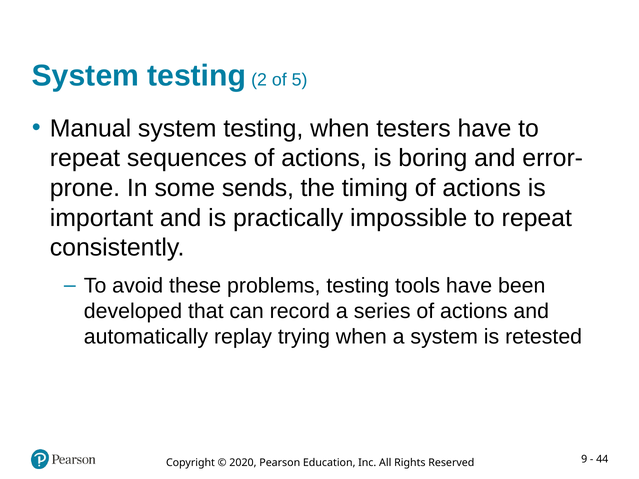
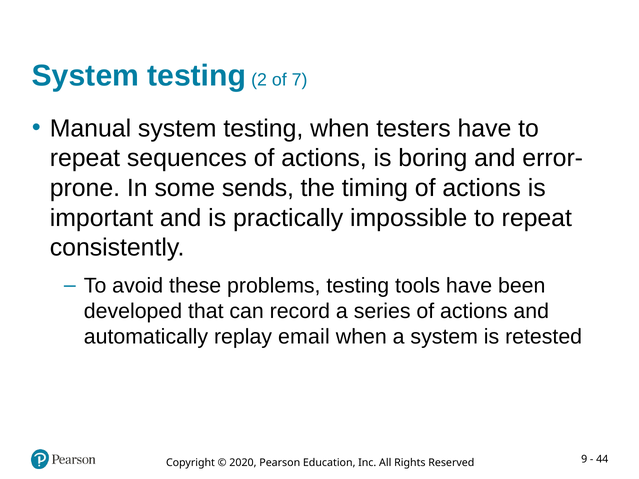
5: 5 -> 7
trying: trying -> email
